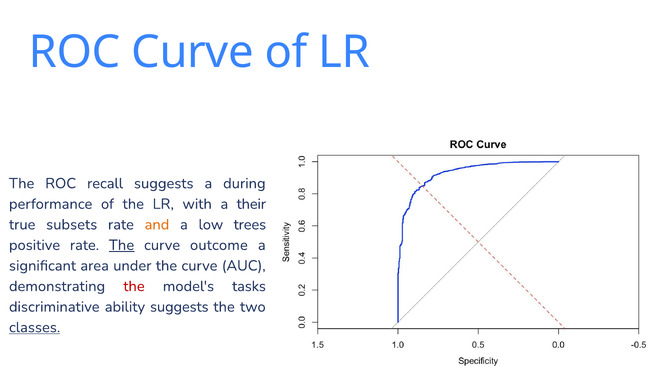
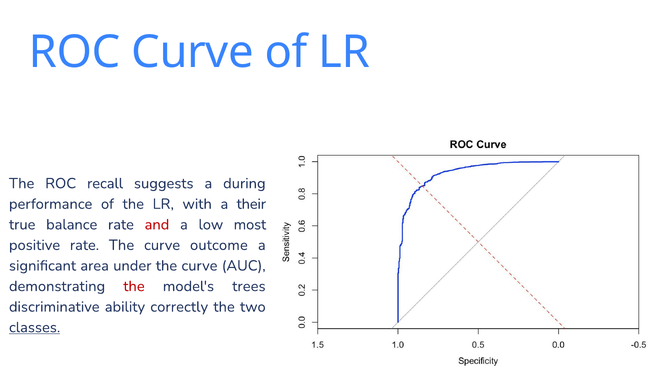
subsets: subsets -> balance
and colour: orange -> red
trees: trees -> most
The at (122, 245) underline: present -> none
tasks: tasks -> trees
ability suggests: suggests -> correctly
